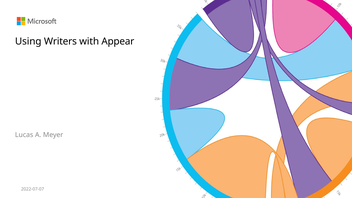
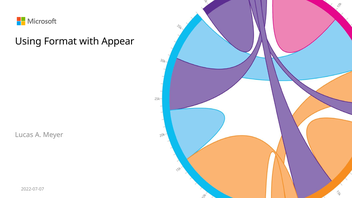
Writers: Writers -> Format
